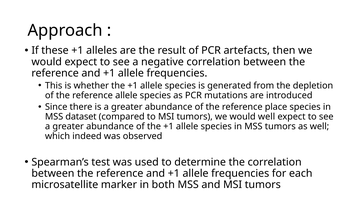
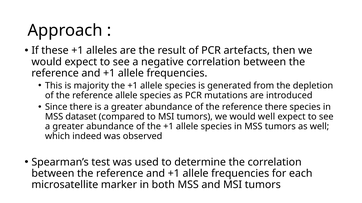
whether: whether -> majority
reference place: place -> there
